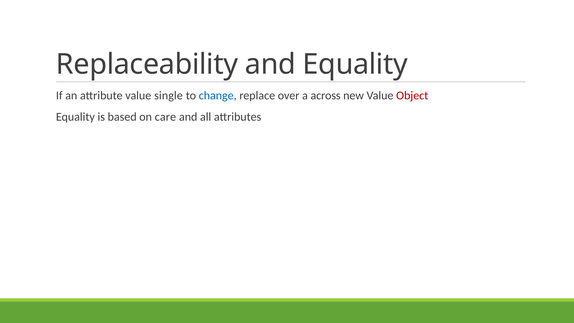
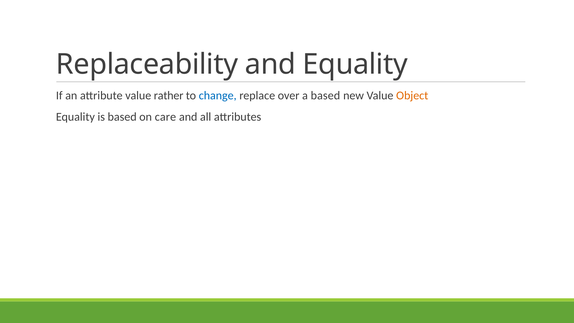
single: single -> rather
a across: across -> based
Object colour: red -> orange
